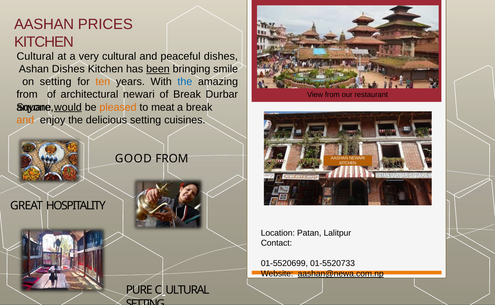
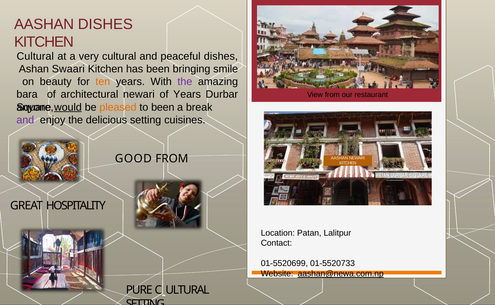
AASHAN PRICES: PRICES -> DISHES
Ashan Dishes: Dishes -> Swaari
been at (158, 69) underline: present -> none
on setting: setting -> beauty
the at (185, 82) colour: blue -> purple
from at (27, 94): from -> bara
of Break: Break -> Years
to meat: meat -> been
and at (25, 120) colour: orange -> purple
